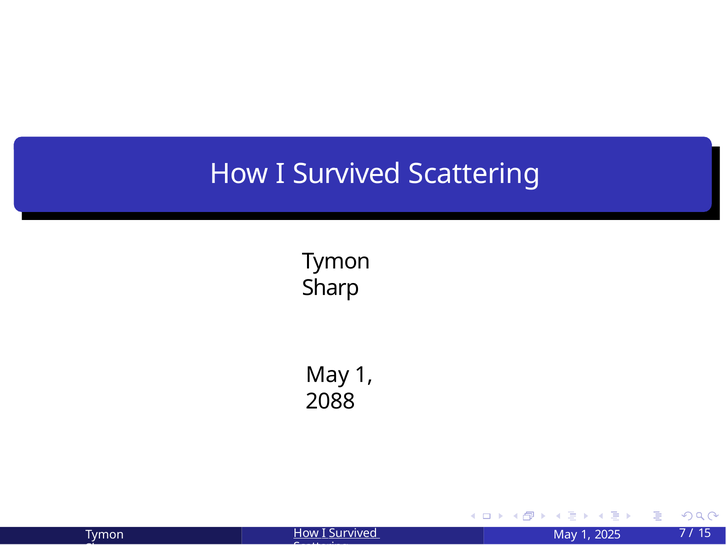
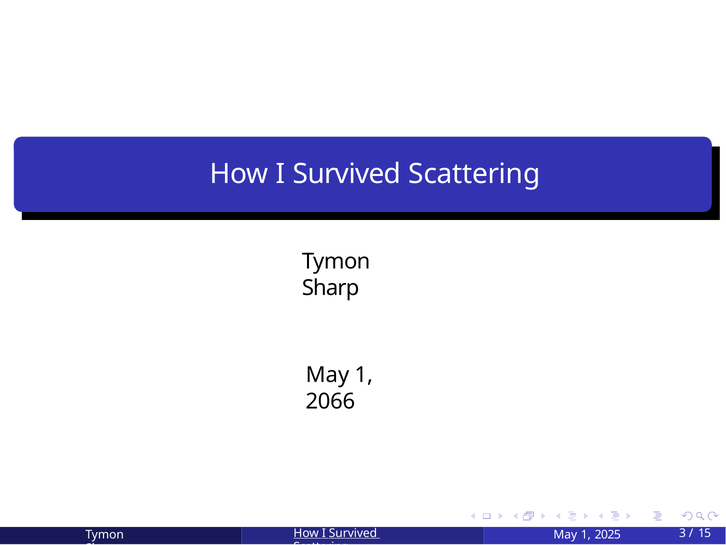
2088: 2088 -> 2066
7: 7 -> 3
